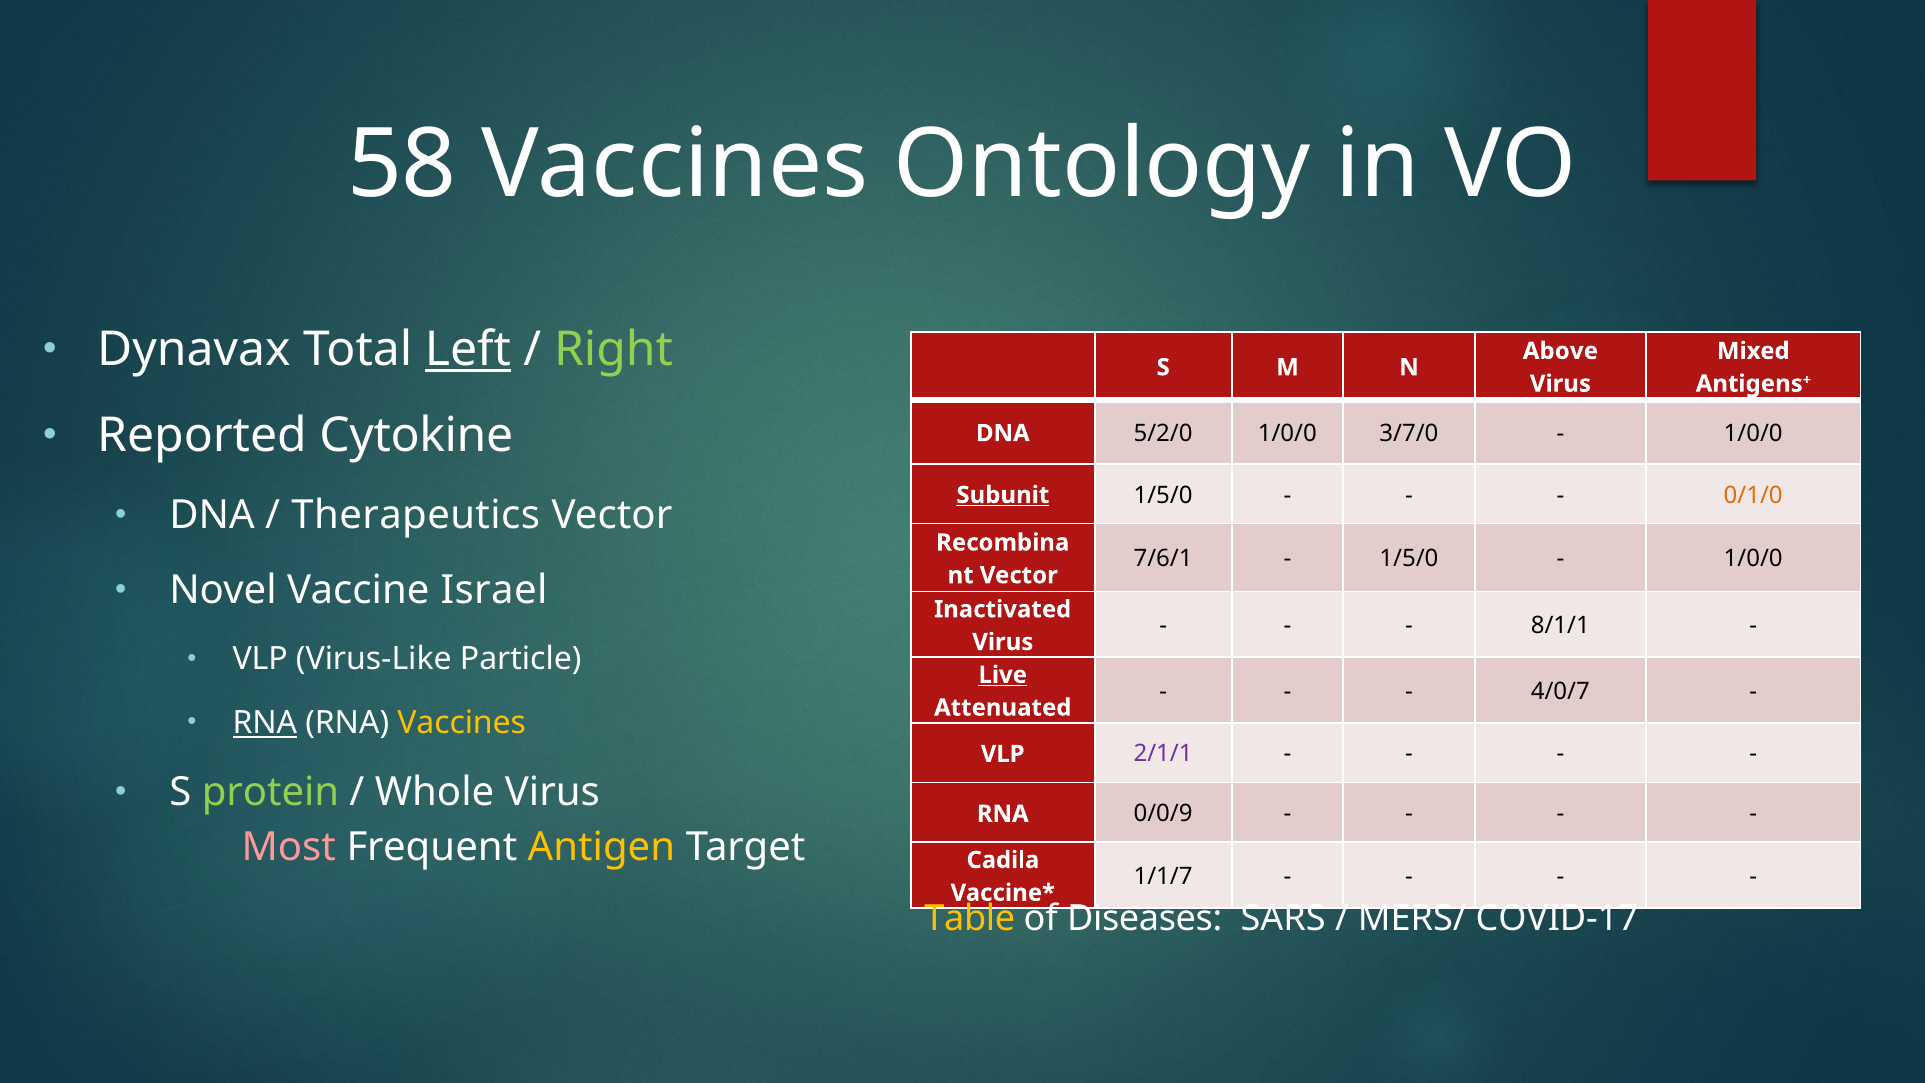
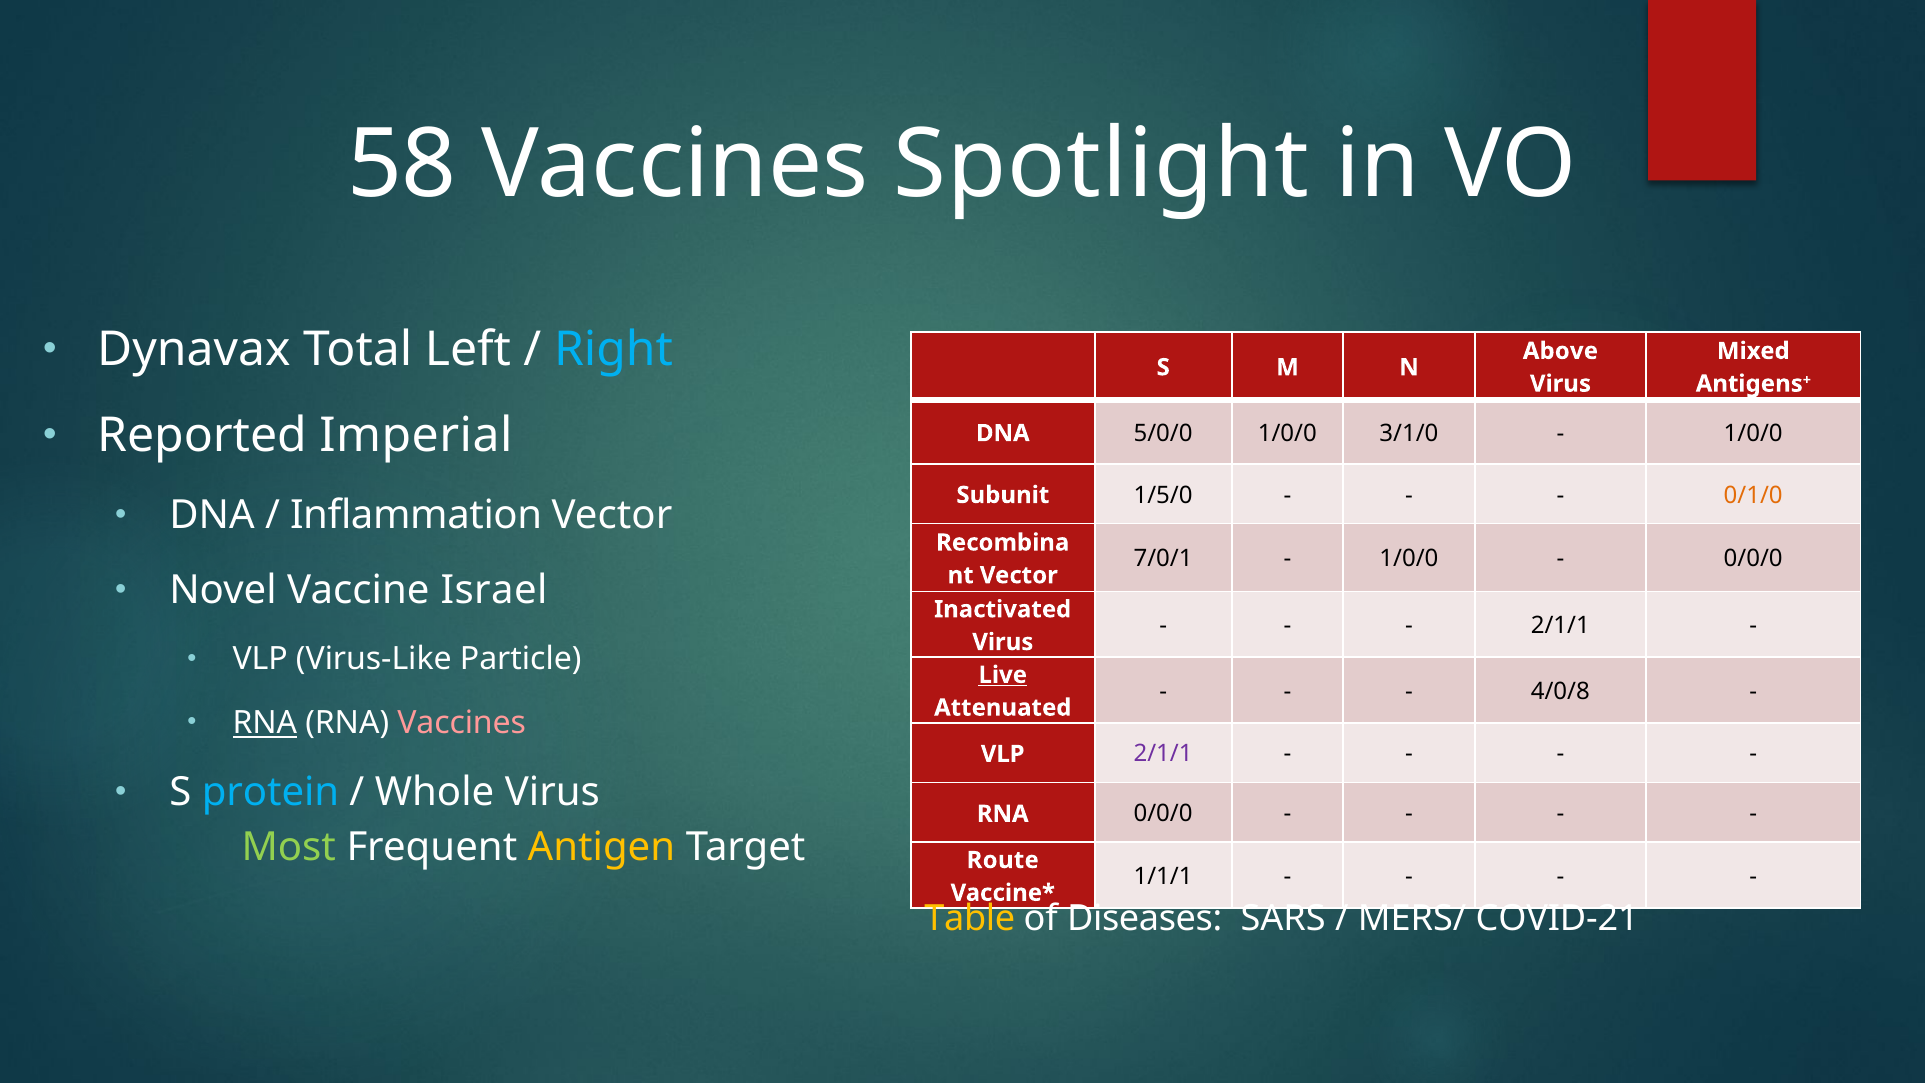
Ontology: Ontology -> Spotlight
Left underline: present -> none
Right colour: light green -> light blue
Cytokine: Cytokine -> Imperial
5/2/0: 5/2/0 -> 5/0/0
3/7/0: 3/7/0 -> 3/1/0
Subunit underline: present -> none
Therapeutics: Therapeutics -> Inflammation
7/6/1: 7/6/1 -> 7/0/1
1/5/0 at (1409, 559): 1/5/0 -> 1/0/0
1/0/0 at (1753, 559): 1/0/0 -> 0/0/0
8/1/1 at (1560, 626): 8/1/1 -> 2/1/1
4/0/7: 4/0/7 -> 4/0/8
Vaccines at (462, 723) colour: yellow -> pink
protein colour: light green -> light blue
RNA 0/0/9: 0/0/9 -> 0/0/0
Most colour: pink -> light green
Cadila: Cadila -> Route
1/1/7: 1/1/7 -> 1/1/1
COVID-17: COVID-17 -> COVID-21
